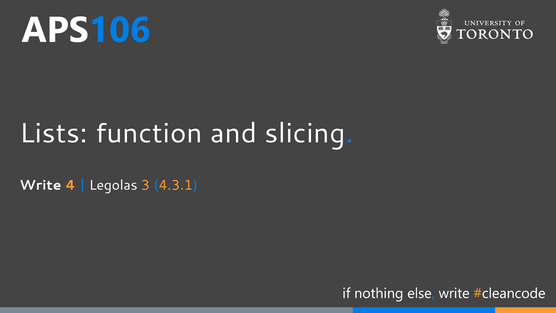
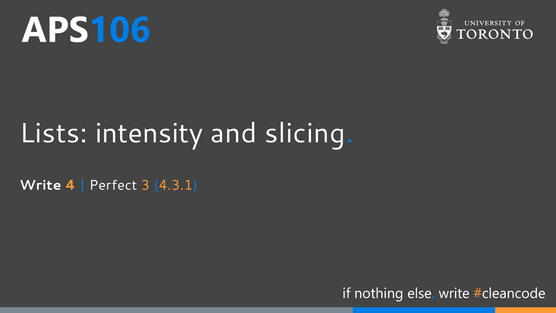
function: function -> intensity
Legolas: Legolas -> Perfect
